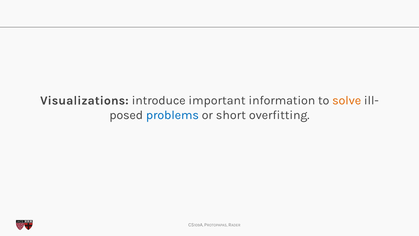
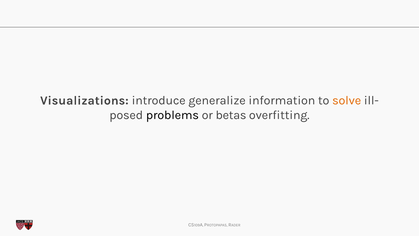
important: important -> generalize
problems colour: blue -> black
short: short -> betas
